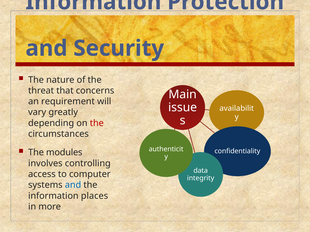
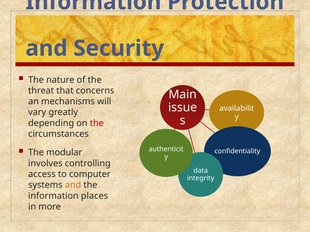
requirement: requirement -> mechanisms
modules: modules -> modular
and at (73, 185) colour: blue -> orange
